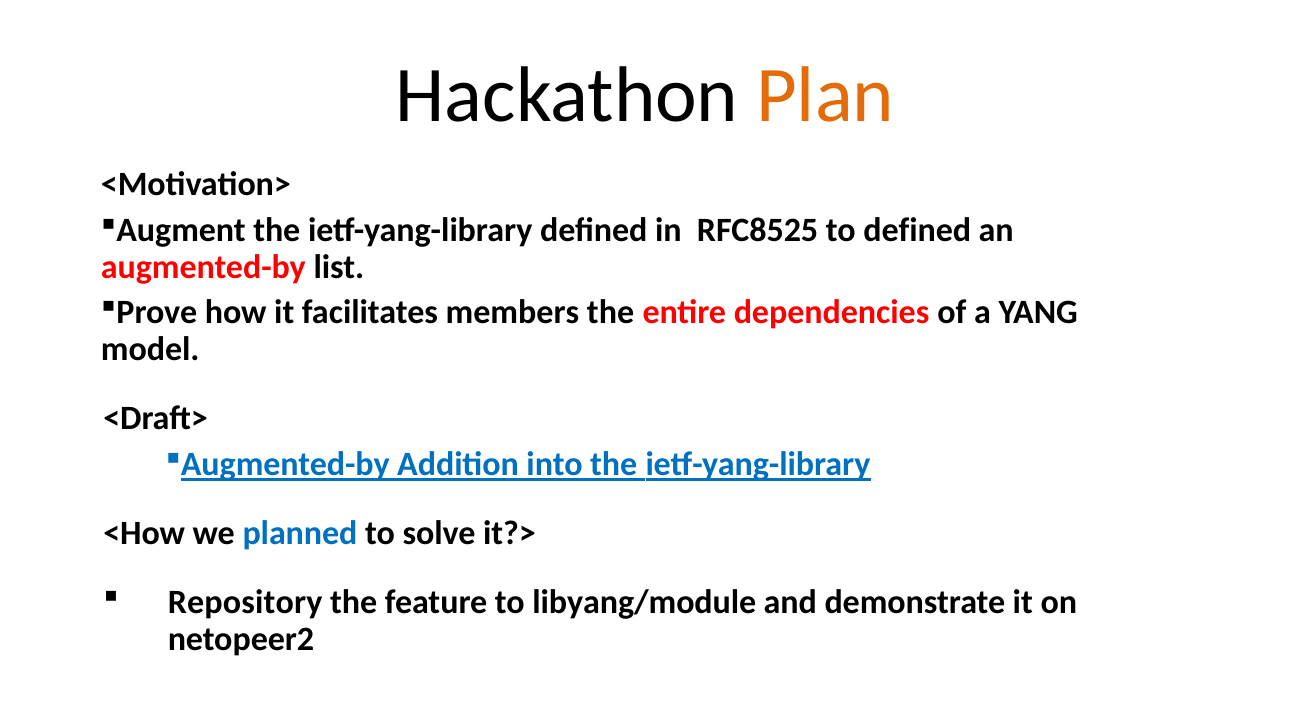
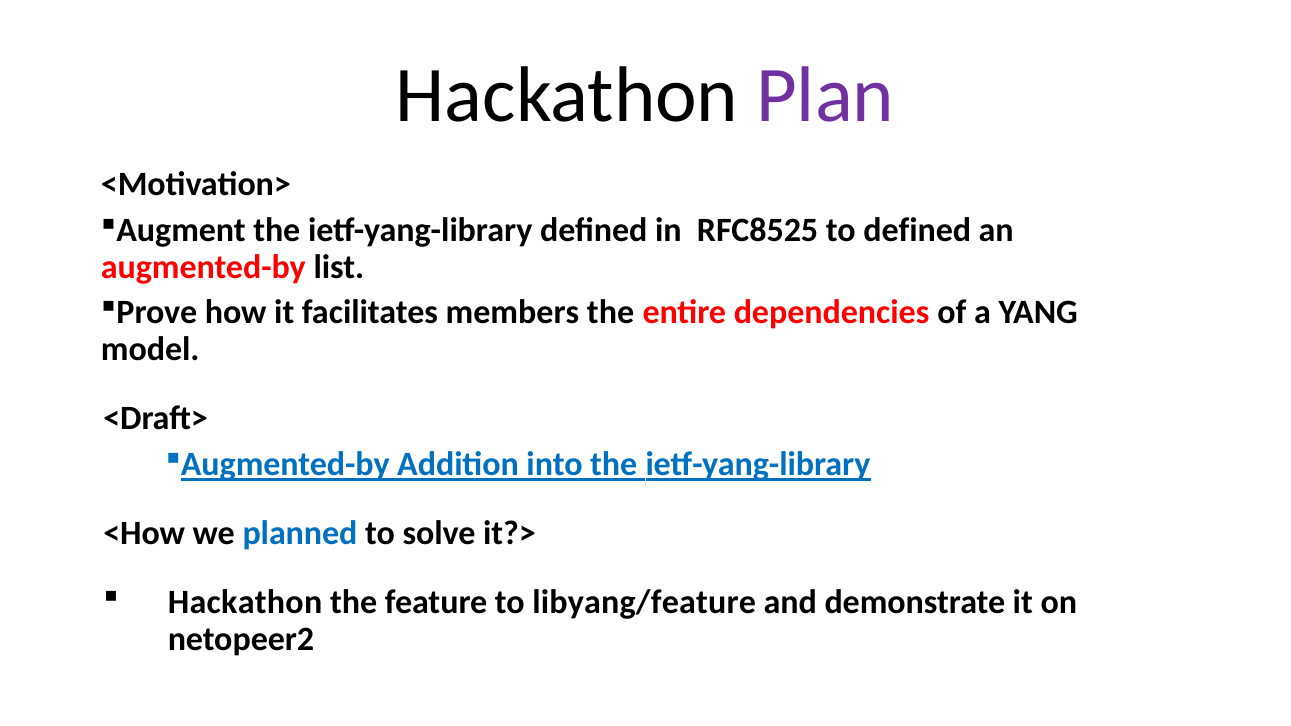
Plan colour: orange -> purple
Repository at (245, 603): Repository -> Hackathon
libyang/module: libyang/module -> libyang/feature
